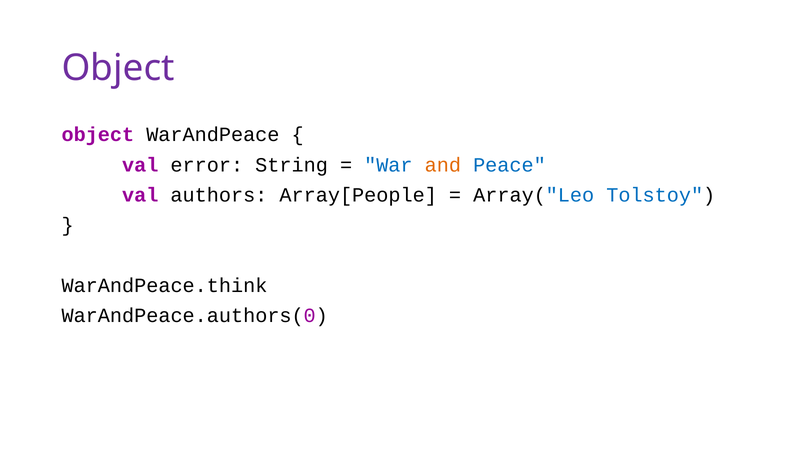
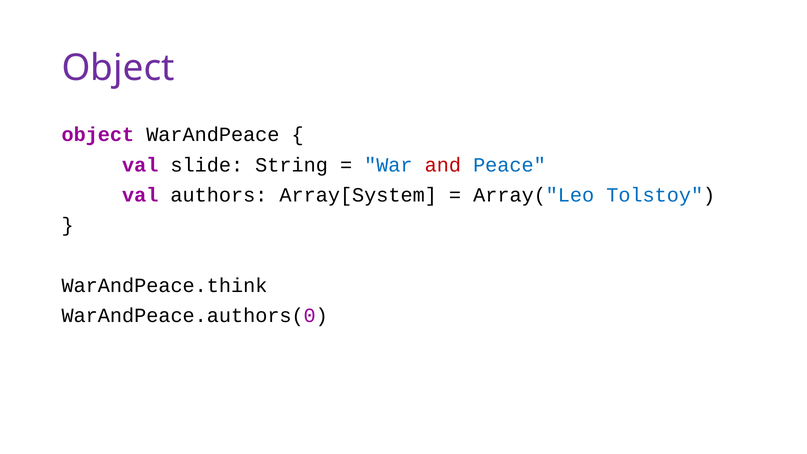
error: error -> slide
and colour: orange -> red
Array[People: Array[People -> Array[System
